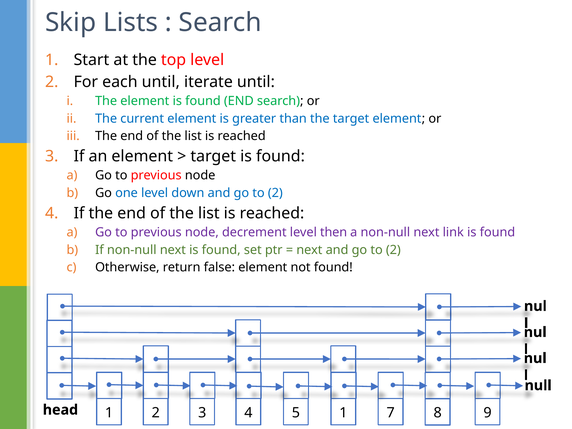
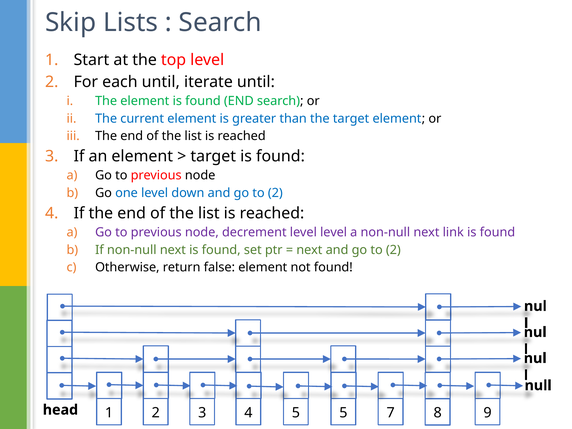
level then: then -> level
5 1: 1 -> 5
